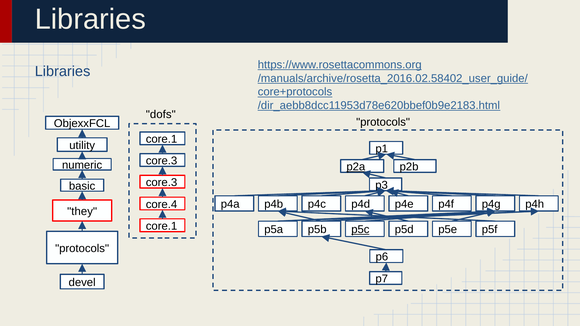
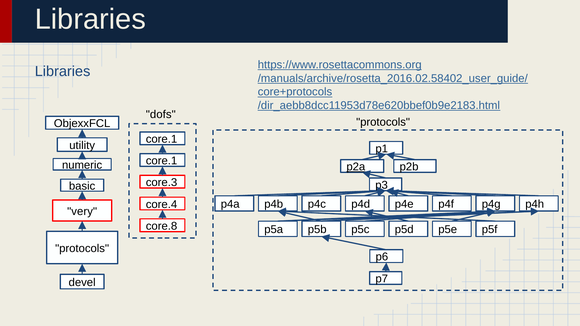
core.3 at (162, 161): core.3 -> core.1
they: they -> very
core.1 at (162, 226): core.1 -> core.8
p5c underline: present -> none
